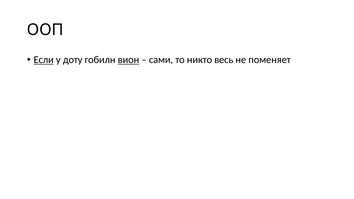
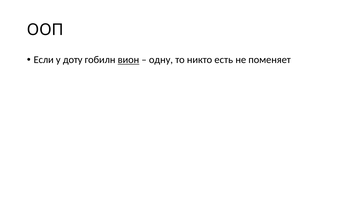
Если underline: present -> none
сами: сами -> одну
весь: весь -> есть
